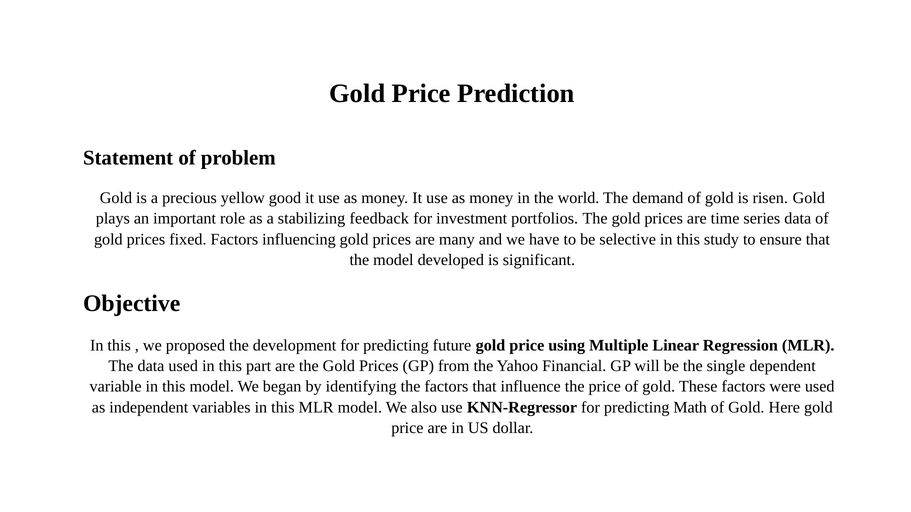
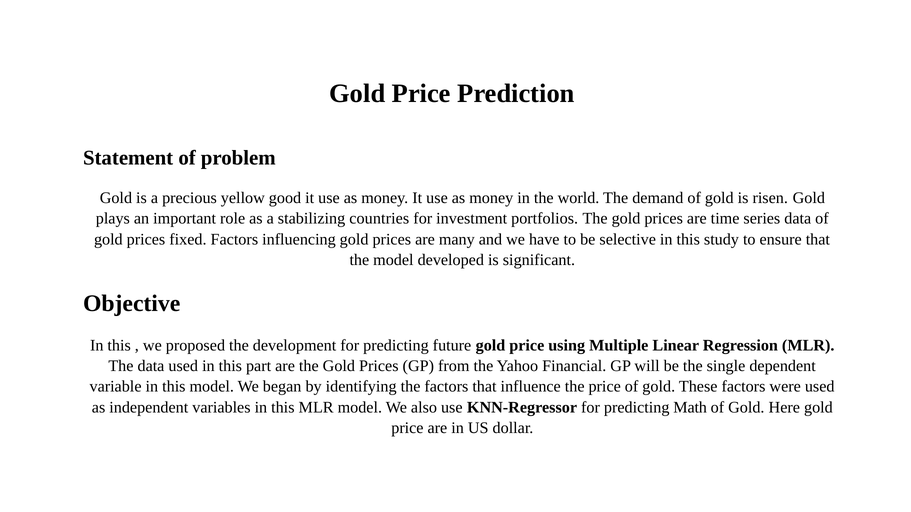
feedback: feedback -> countries
